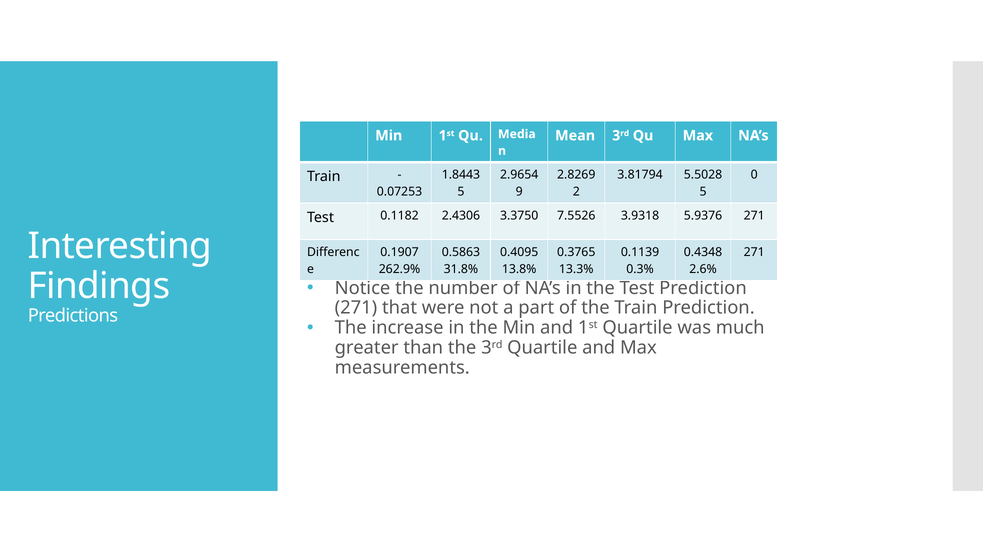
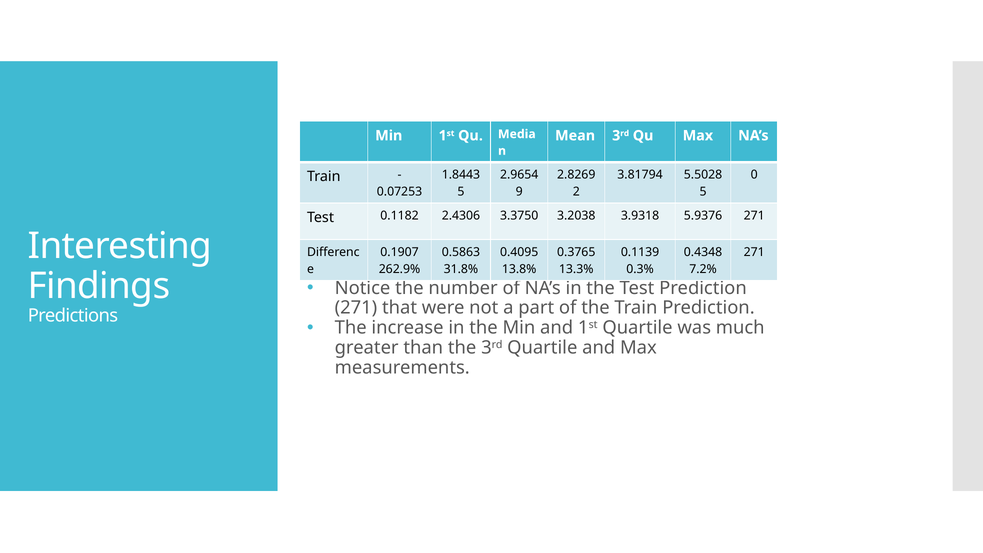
7.5526: 7.5526 -> 3.2038
2.6%: 2.6% -> 7.2%
